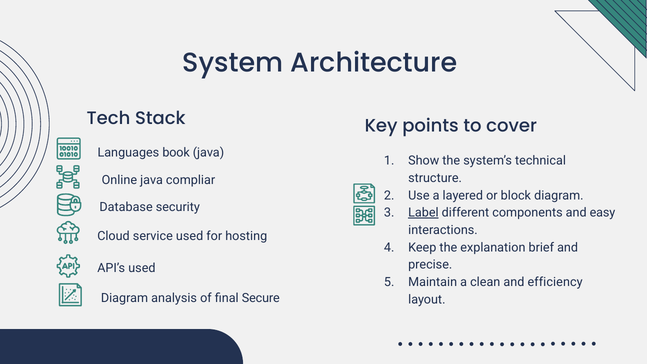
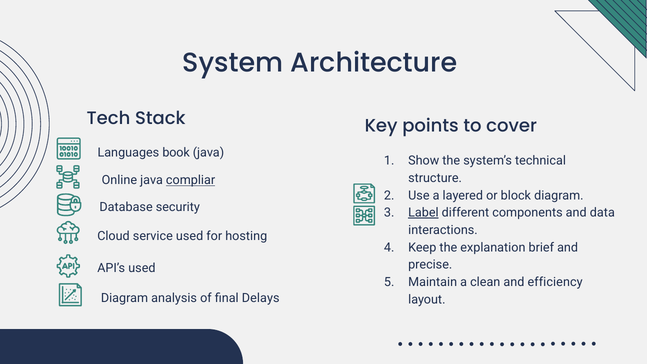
compliar underline: none -> present
easy: easy -> data
Secure: Secure -> Delays
